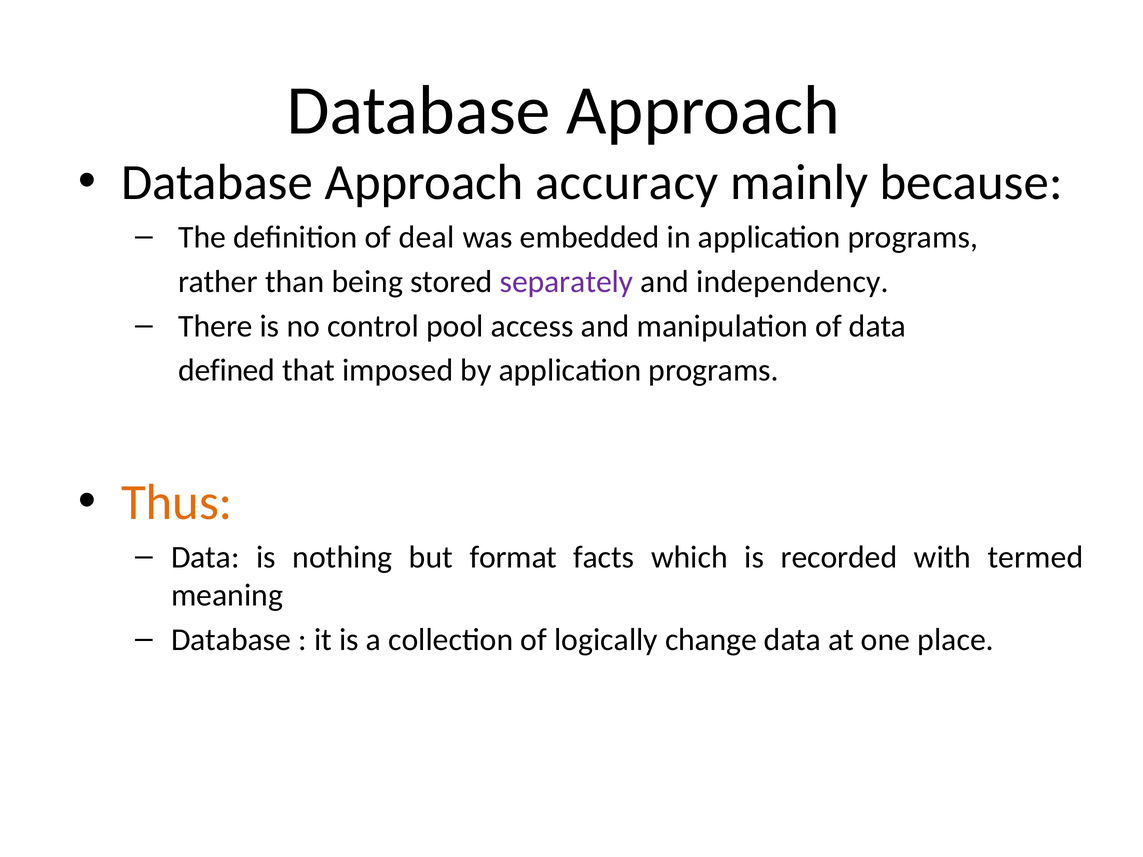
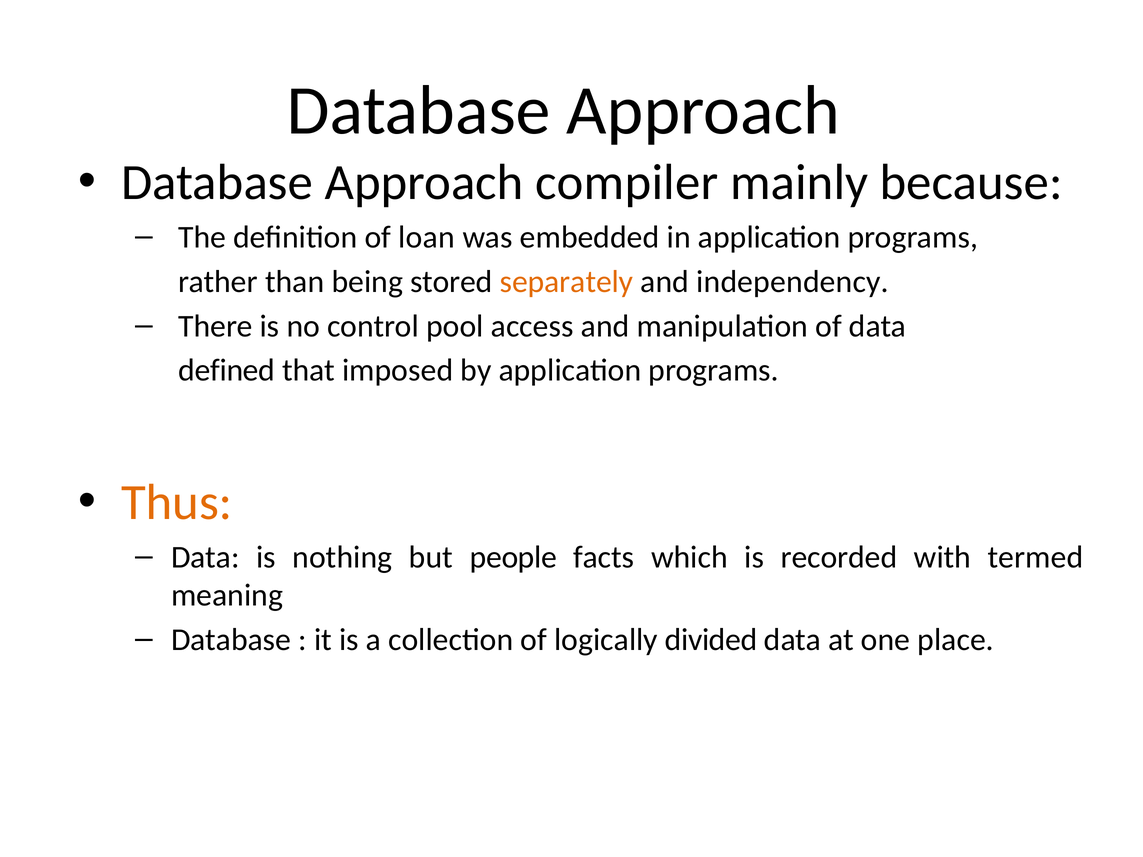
accuracy: accuracy -> compiler
deal: deal -> loan
separately colour: purple -> orange
format: format -> people
change: change -> divided
